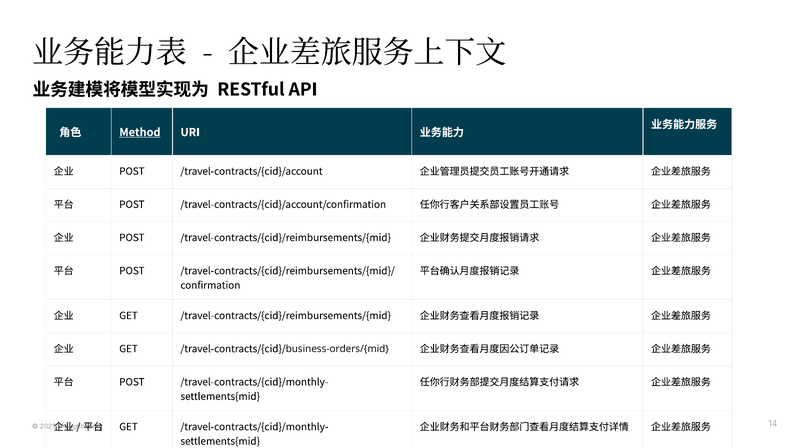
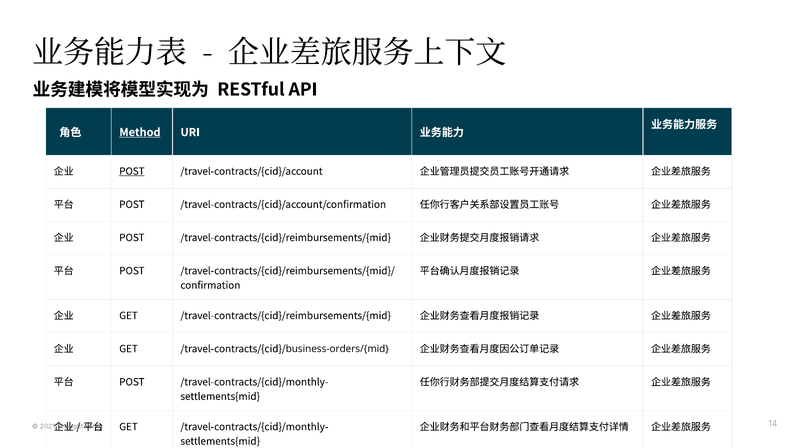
POST at (132, 171) underline: none -> present
